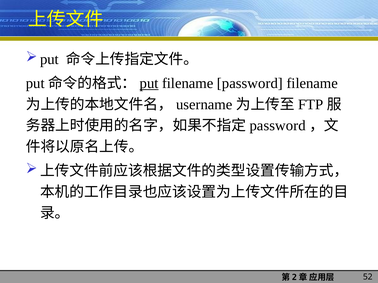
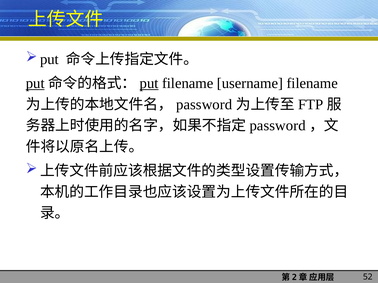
put at (35, 83) underline: none -> present
filename password: password -> username
username at (204, 105): username -> password
